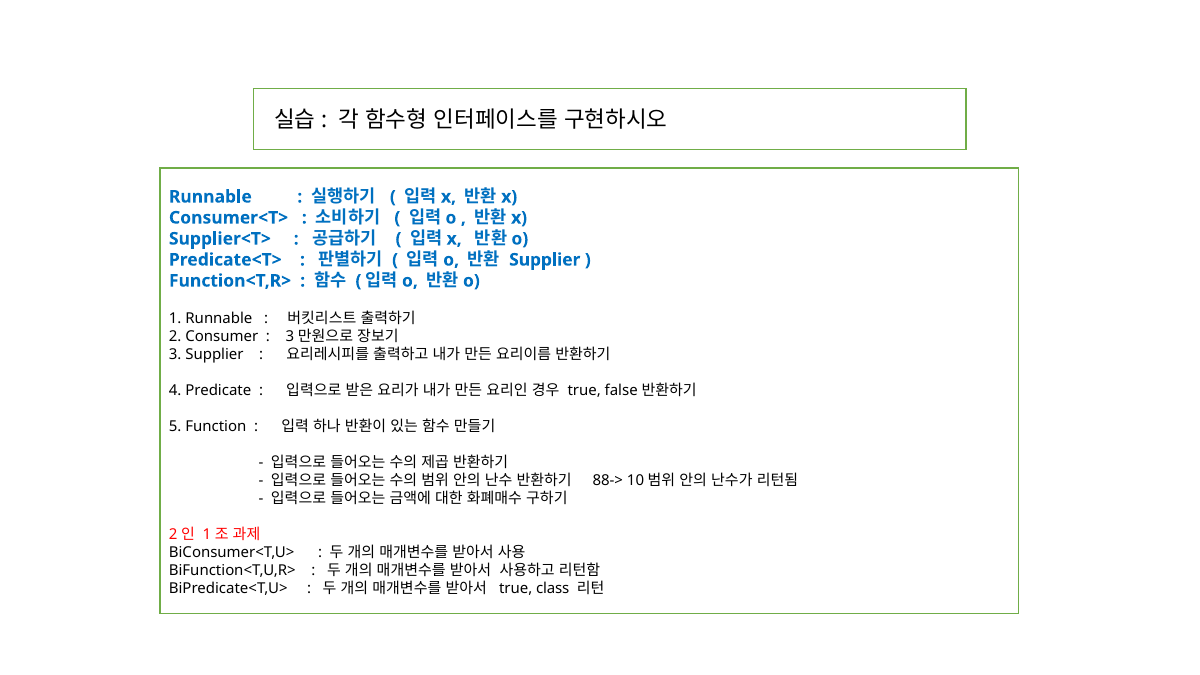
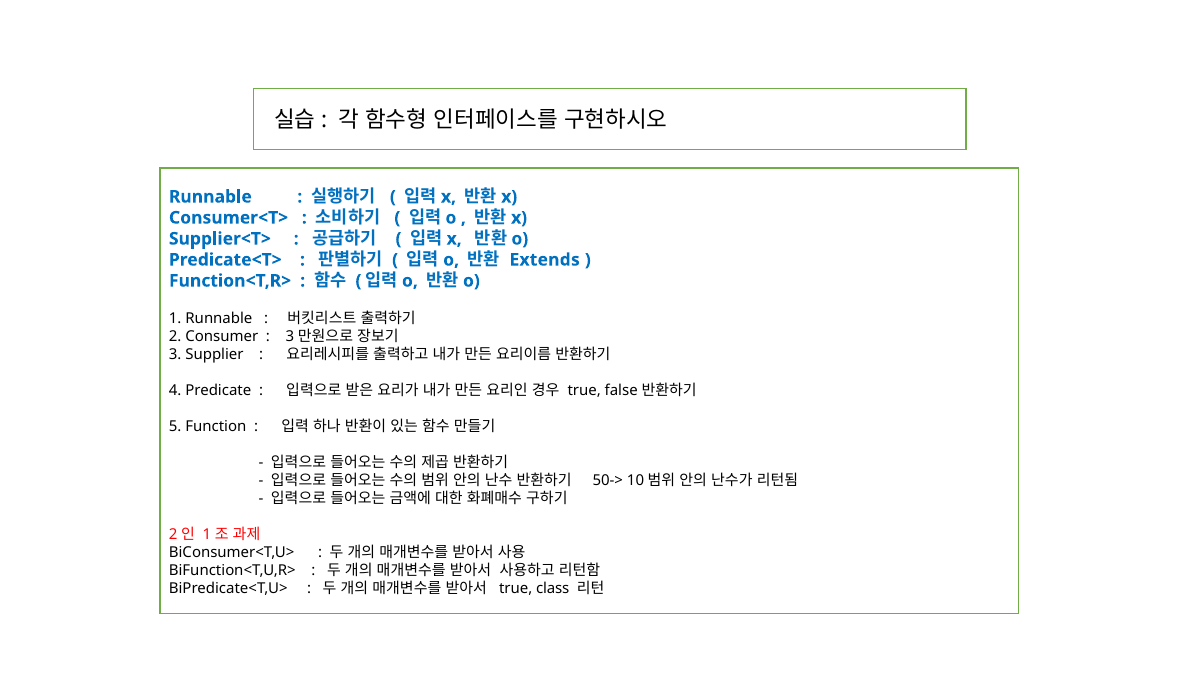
Supplier at (545, 260): Supplier -> Extends
88->: 88-> -> 50->
